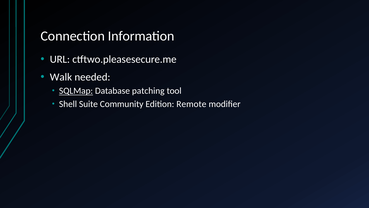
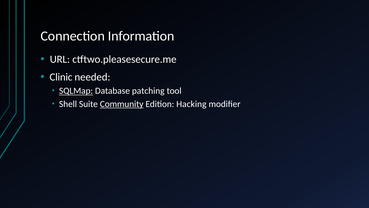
Walk: Walk -> Clinic
Community underline: none -> present
Remote: Remote -> Hacking
